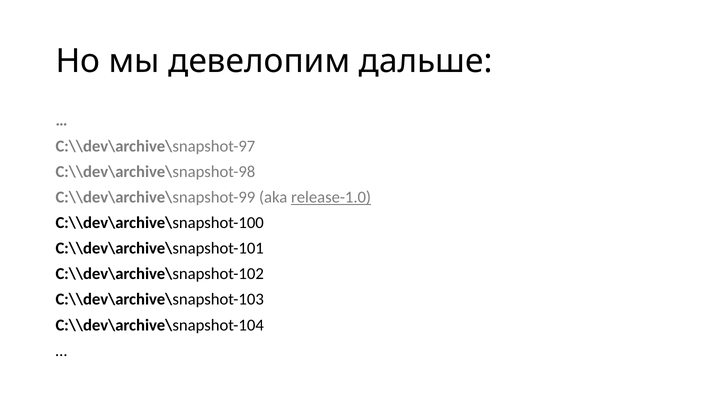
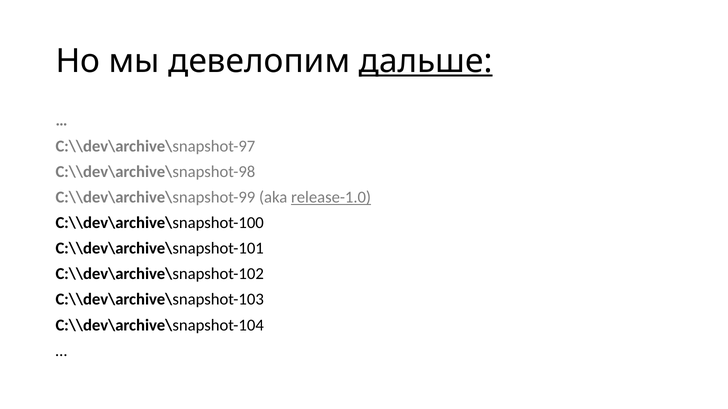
дальше underline: none -> present
